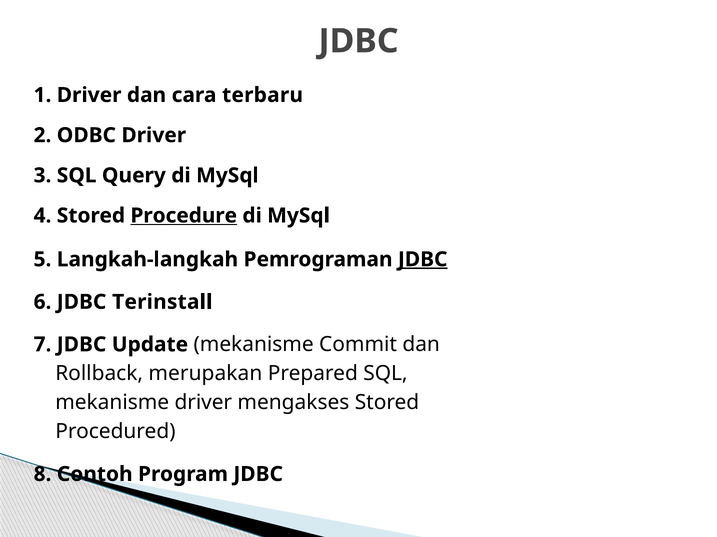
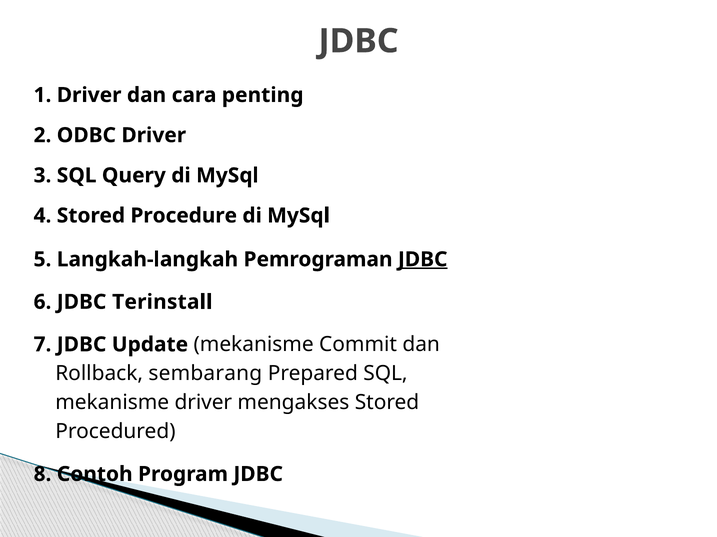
terbaru: terbaru -> penting
Procedure underline: present -> none
merupakan: merupakan -> sembarang
